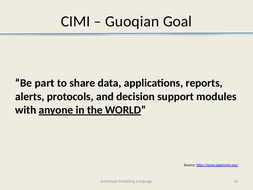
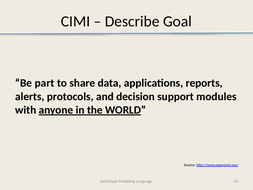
Guoqian: Guoqian -> Describe
